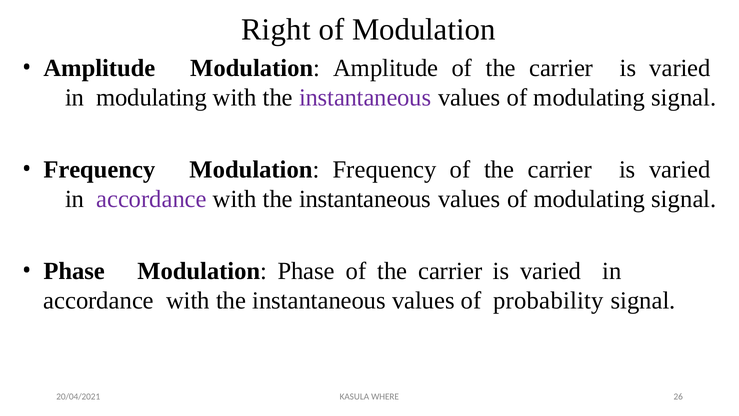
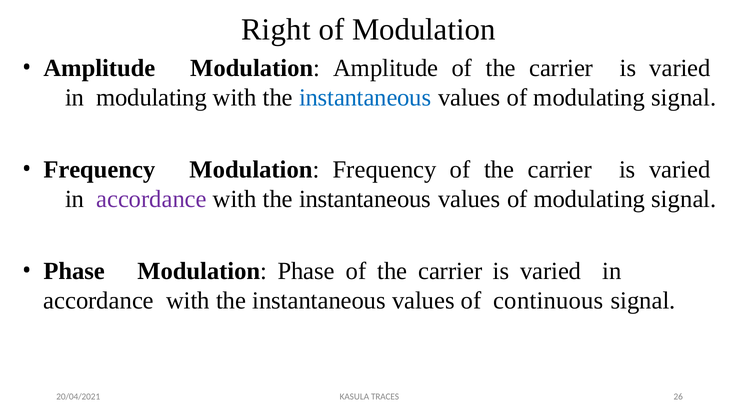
instantaneous at (365, 97) colour: purple -> blue
probability: probability -> continuous
WHERE: WHERE -> TRACES
